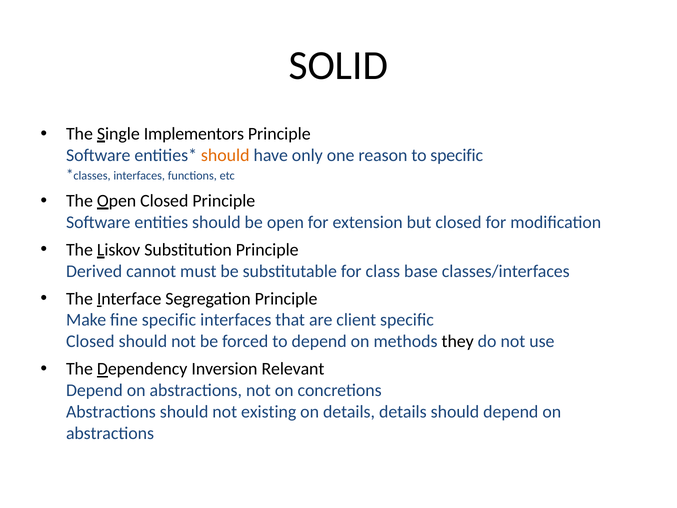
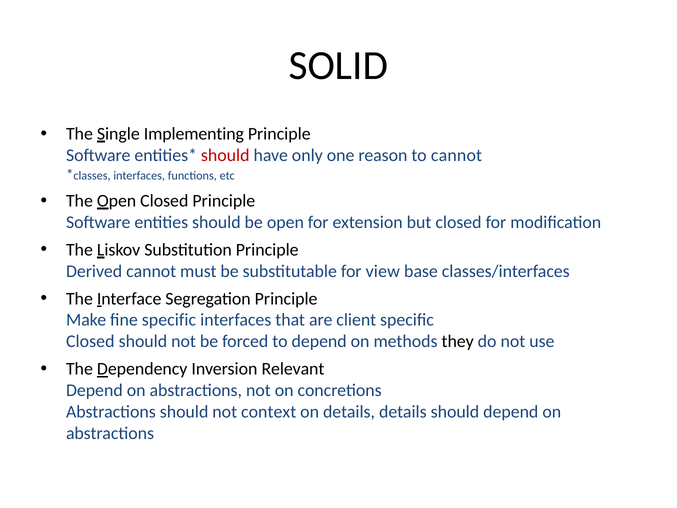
Implementors: Implementors -> Implementing
should at (225, 155) colour: orange -> red
to specific: specific -> cannot
class: class -> view
existing: existing -> context
